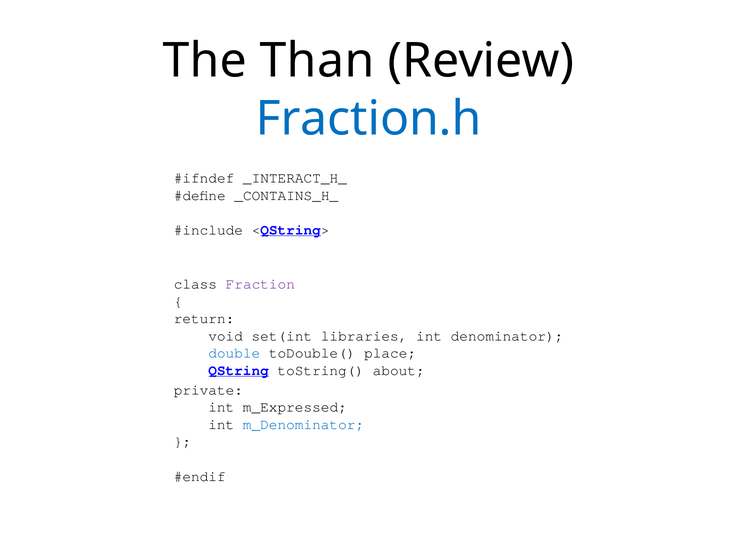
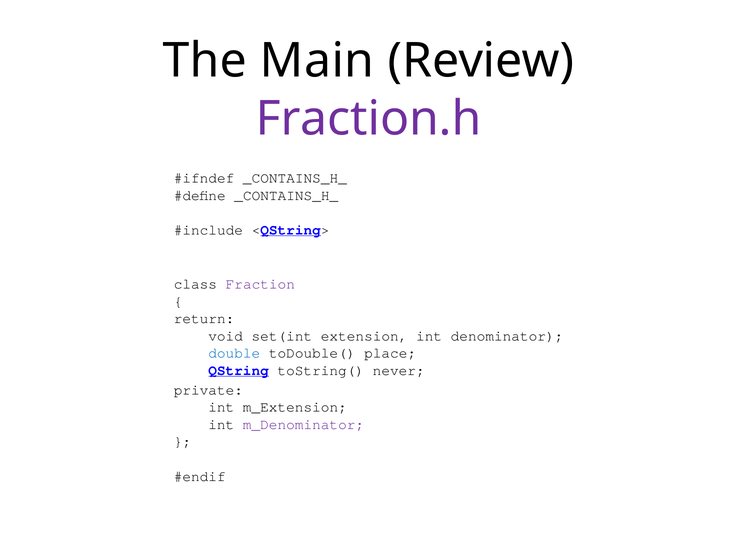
Than: Than -> Main
Fraction.h colour: blue -> purple
_INTERACT_H_ at (295, 178): _INTERACT_H_ -> _CONTAINS_H_
libraries: libraries -> extension
about: about -> never
m_Expressed: m_Expressed -> m_Extension
m_Denominator colour: blue -> purple
